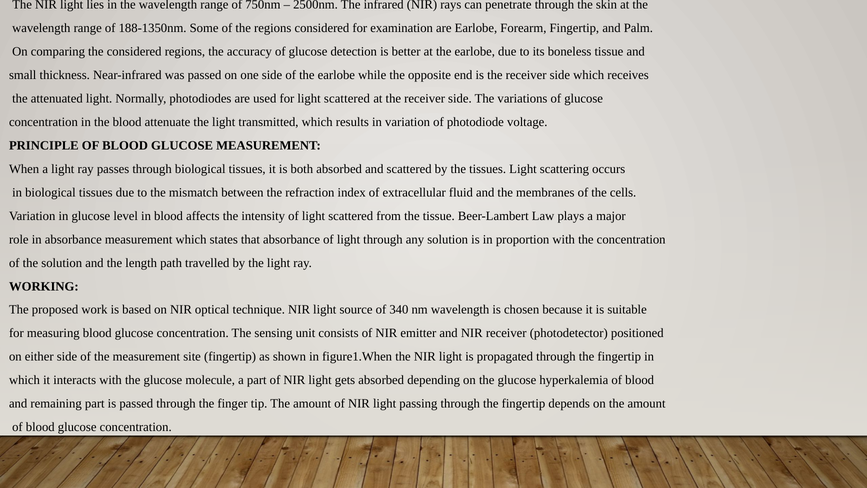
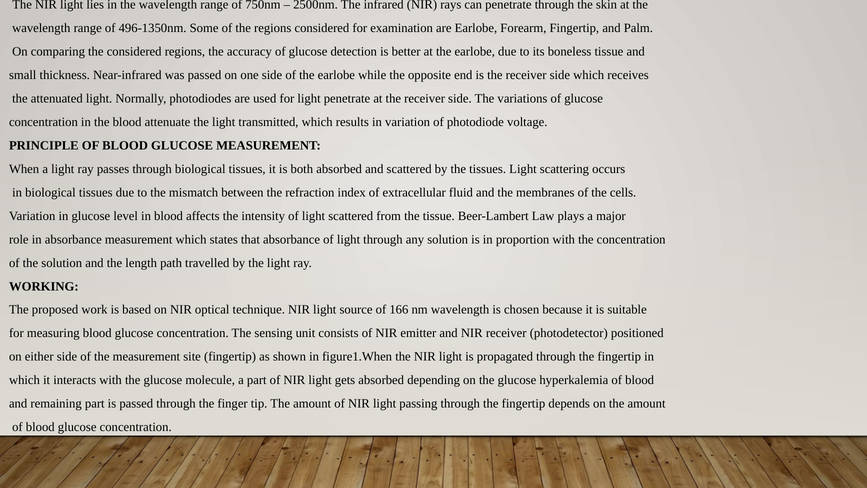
188-1350nm: 188-1350nm -> 496-1350nm
for light scattered: scattered -> penetrate
340: 340 -> 166
